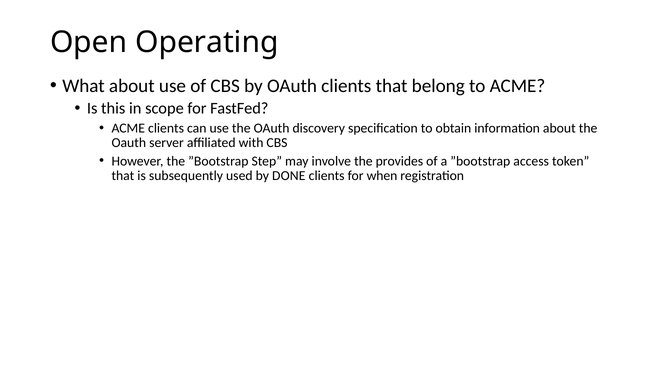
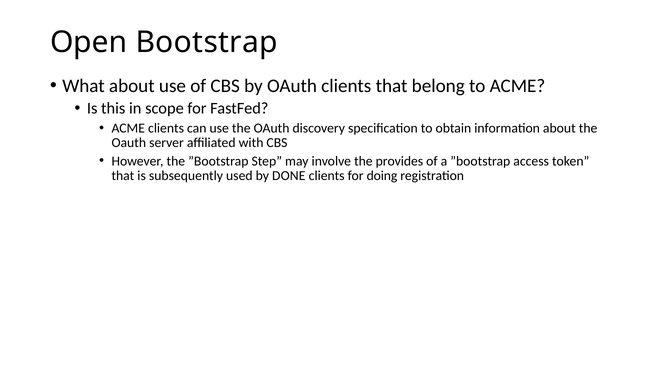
Operating: Operating -> Bootstrap
when: when -> doing
